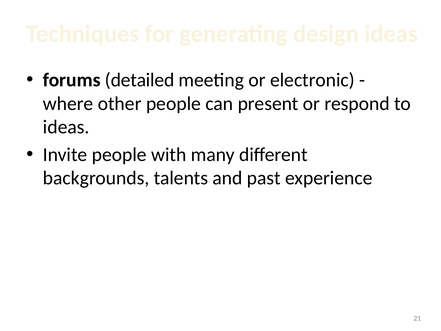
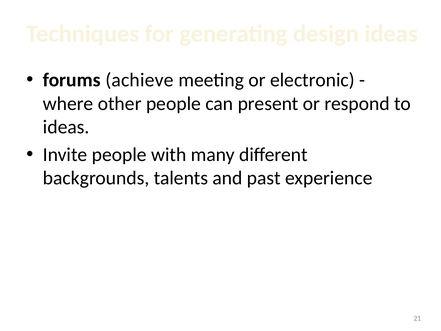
detailed: detailed -> achieve
